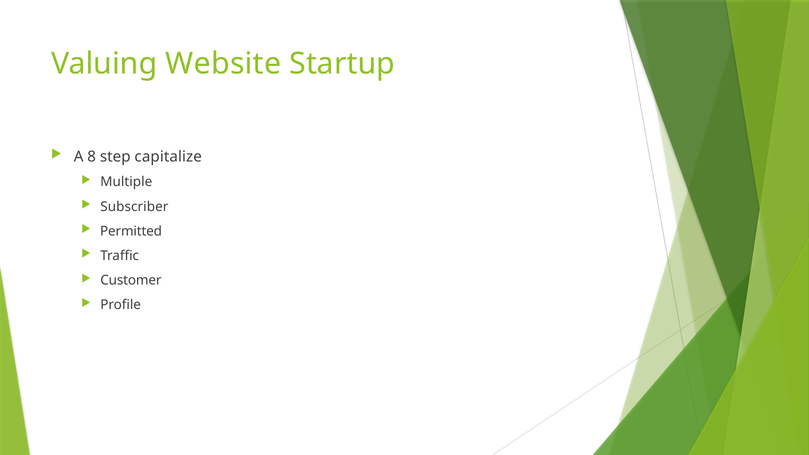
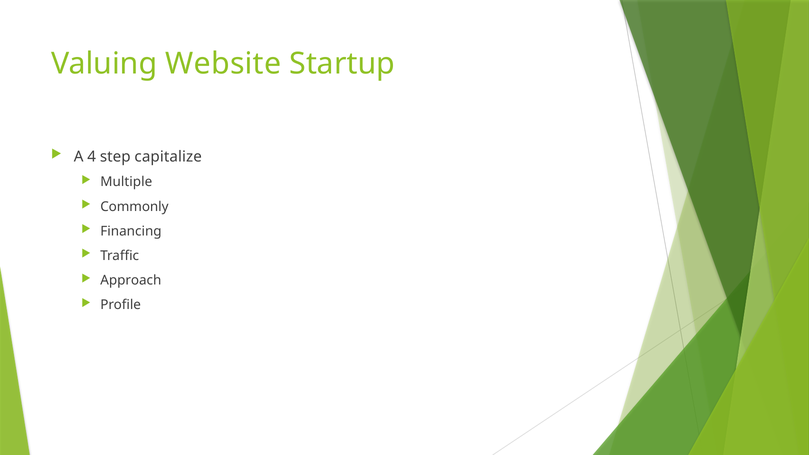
8: 8 -> 4
Subscriber: Subscriber -> Commonly
Permitted: Permitted -> Financing
Customer: Customer -> Approach
